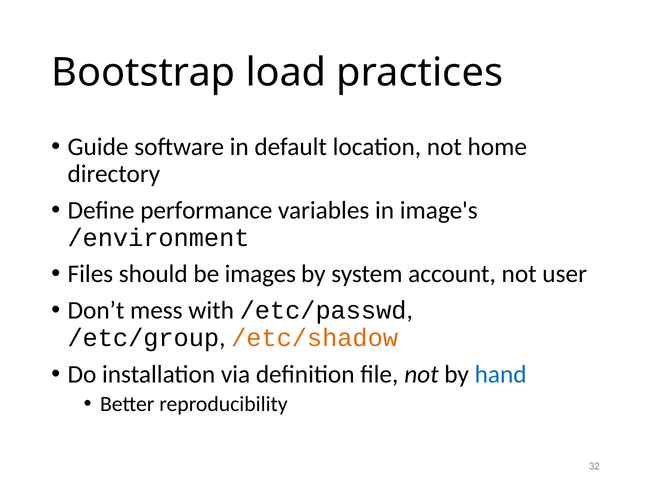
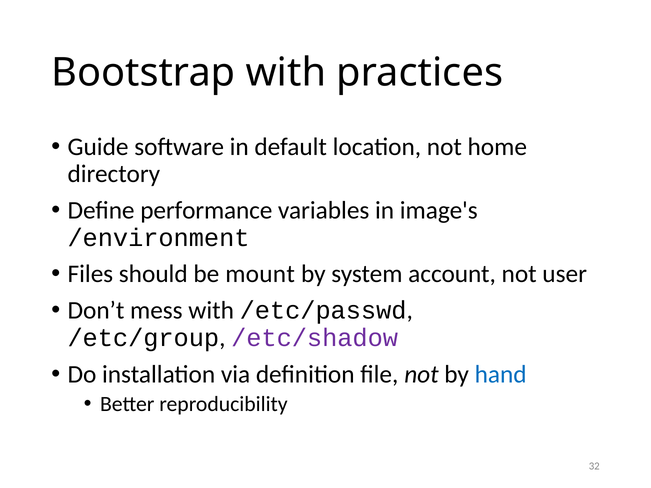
Bootstrap load: load -> with
images: images -> mount
/etc/shadow colour: orange -> purple
